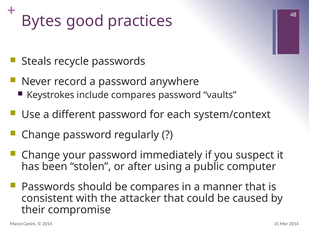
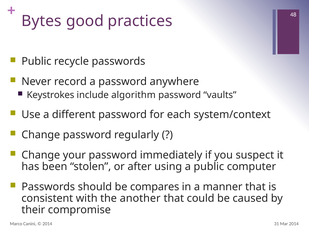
Steals at (36, 61): Steals -> Public
include compares: compares -> algorithm
attacker: attacker -> another
